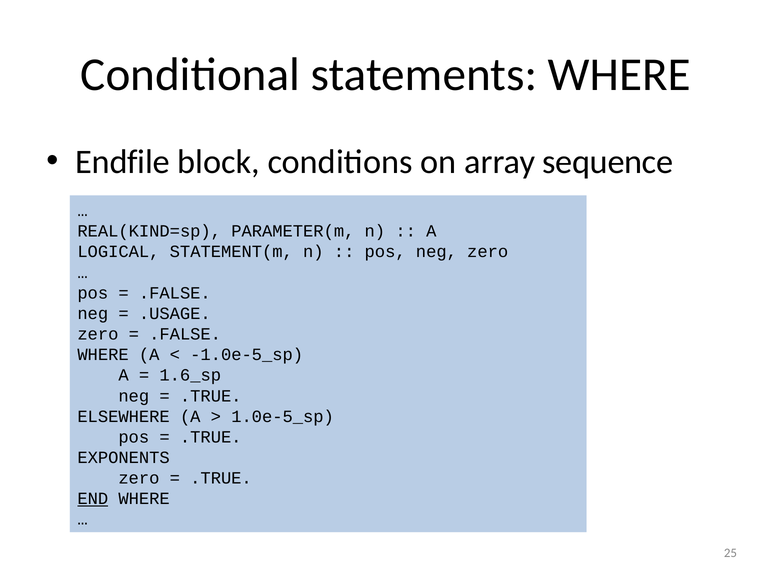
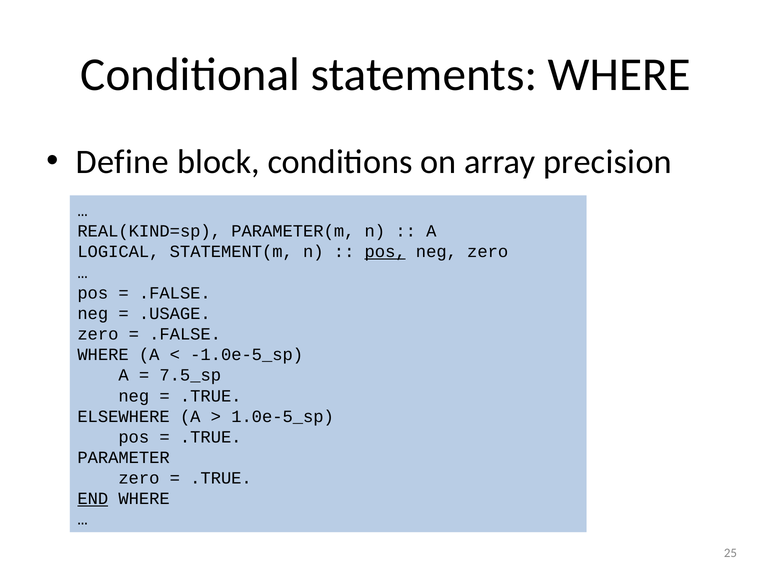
Endfile: Endfile -> Define
sequence: sequence -> precision
pos at (385, 252) underline: none -> present
1.6_sp: 1.6_sp -> 7.5_sp
EXPONENTS: EXPONENTS -> PARAMETER
